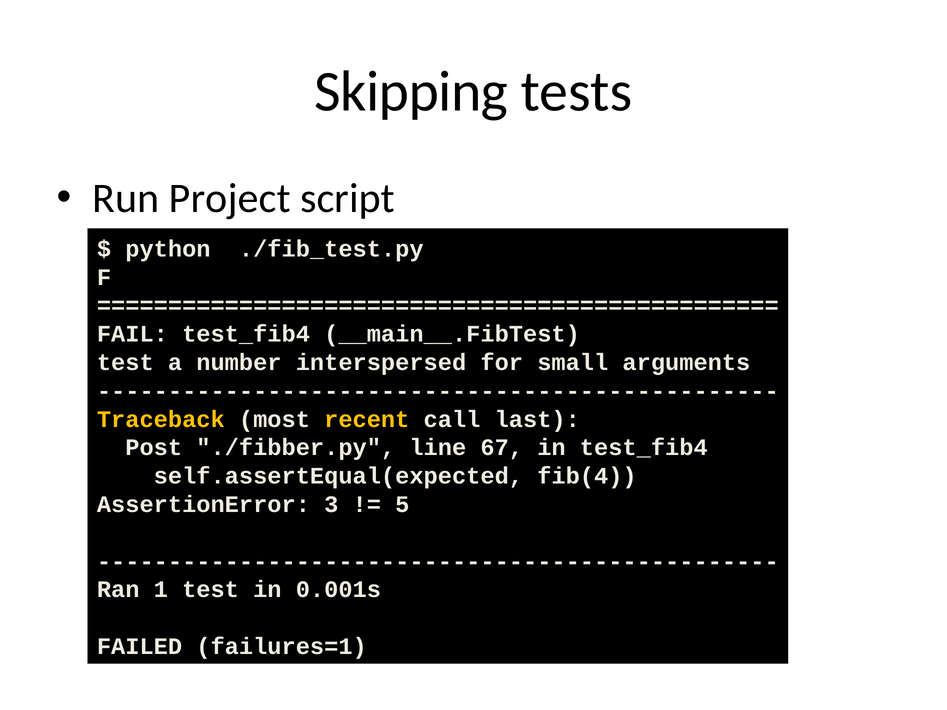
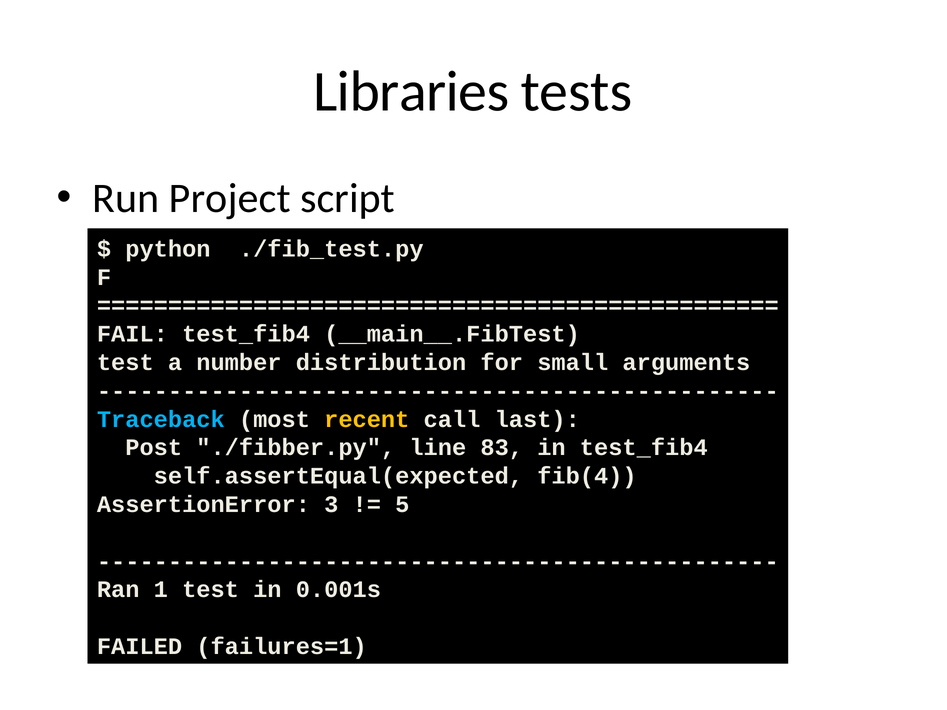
Skipping: Skipping -> Libraries
interspersed: interspersed -> distribution
Traceback colour: yellow -> light blue
67: 67 -> 83
